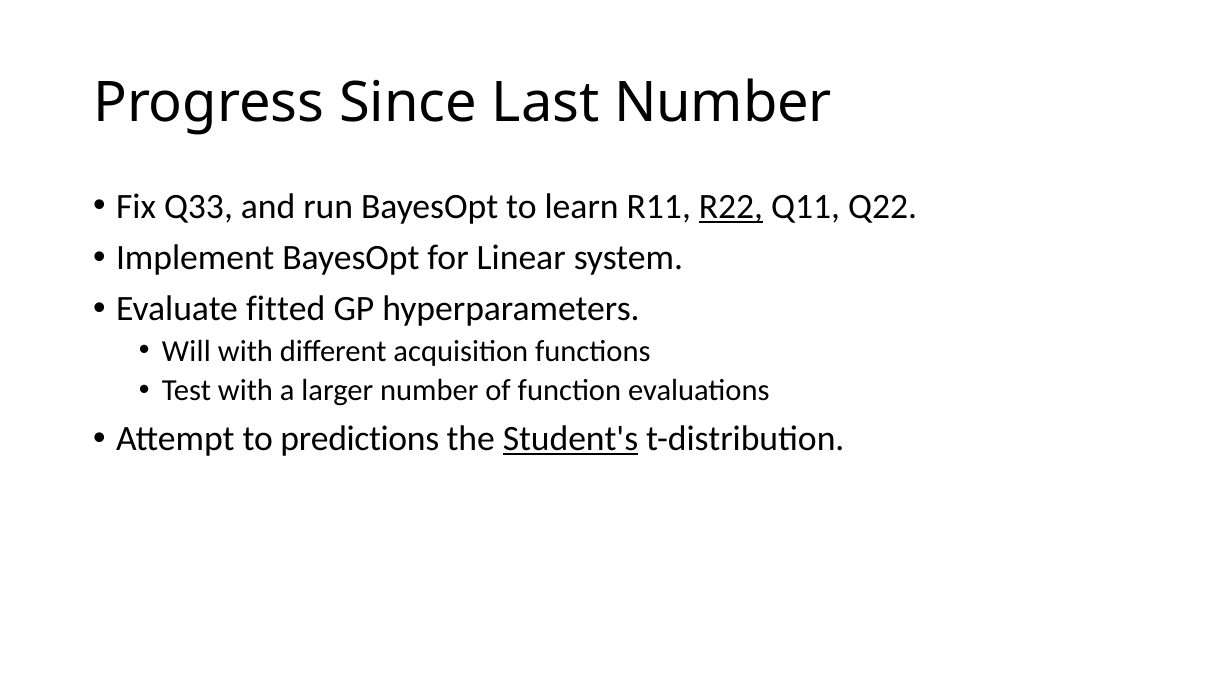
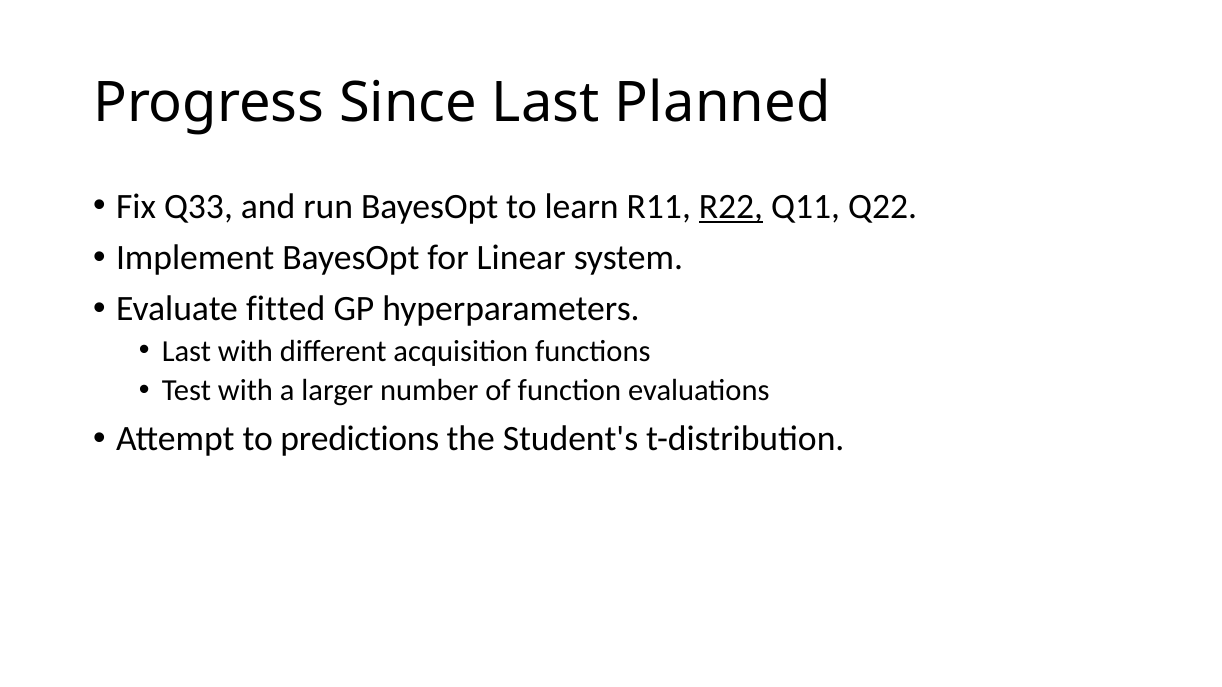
Last Number: Number -> Planned
Will at (186, 351): Will -> Last
Student's underline: present -> none
